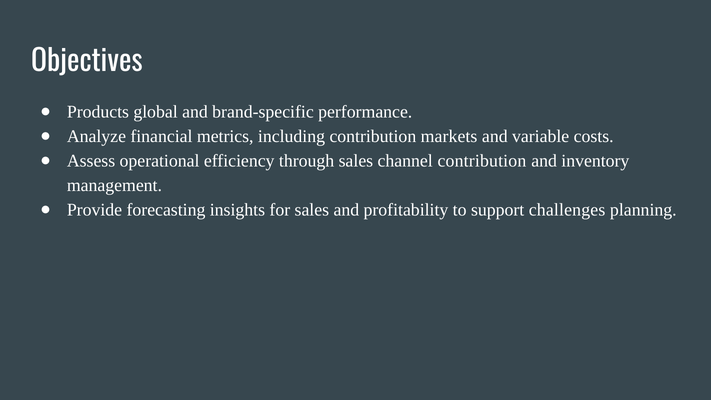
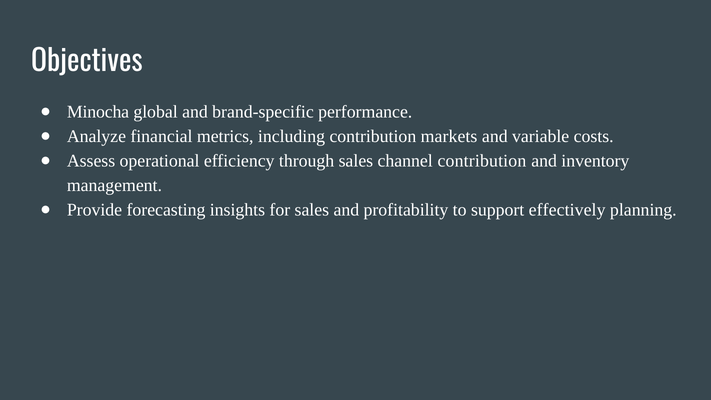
Products: Products -> Minocha
challenges: challenges -> effectively
